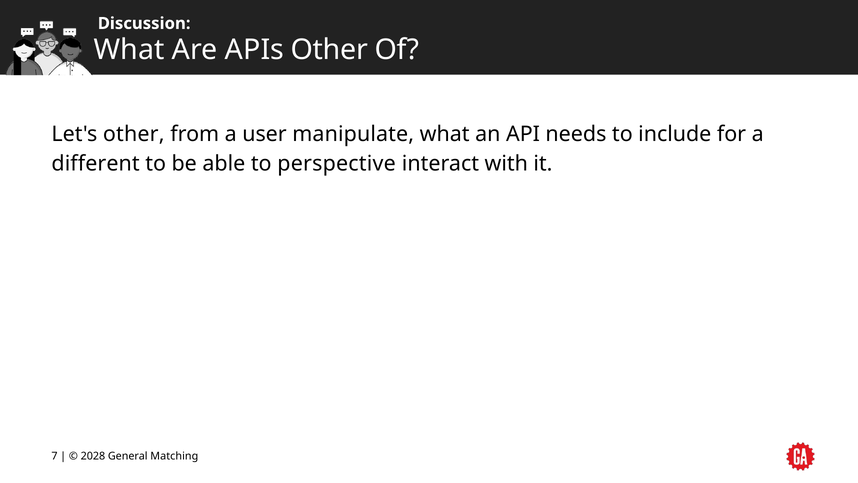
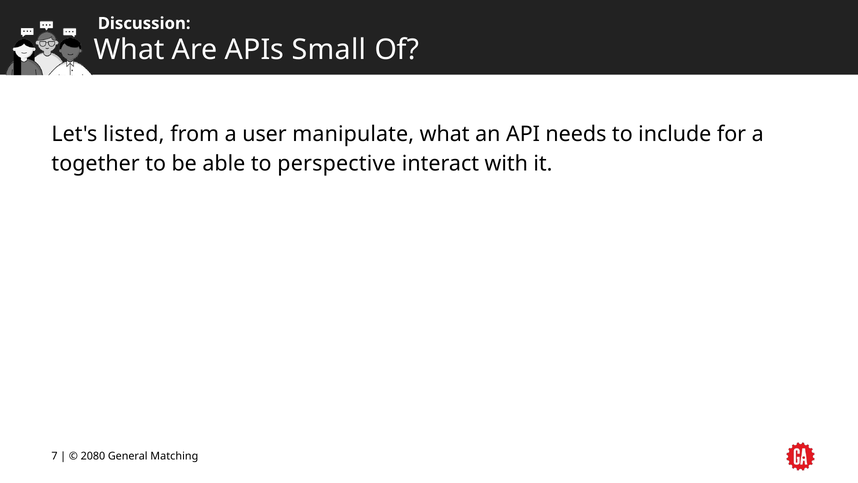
APIs Other: Other -> Small
Let's other: other -> listed
different: different -> together
2028: 2028 -> 2080
